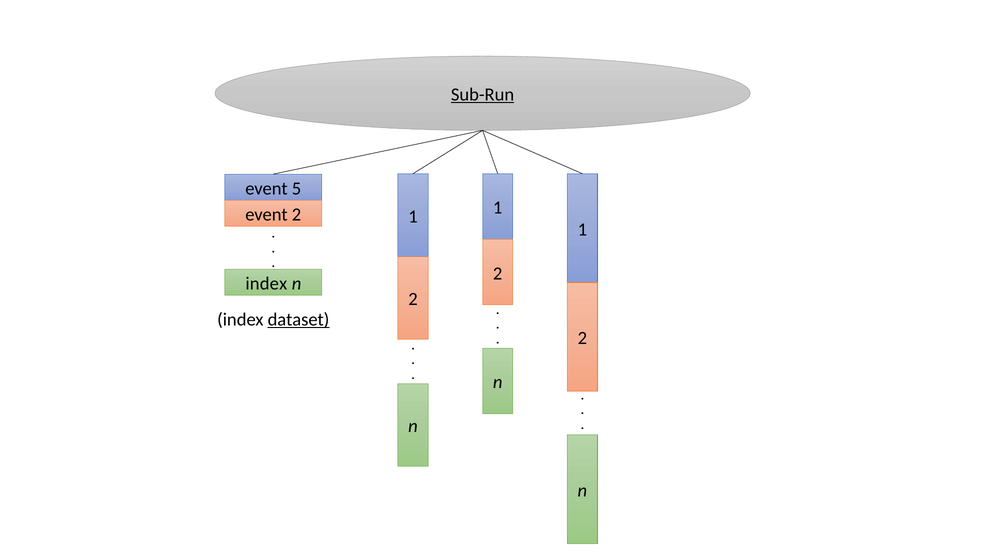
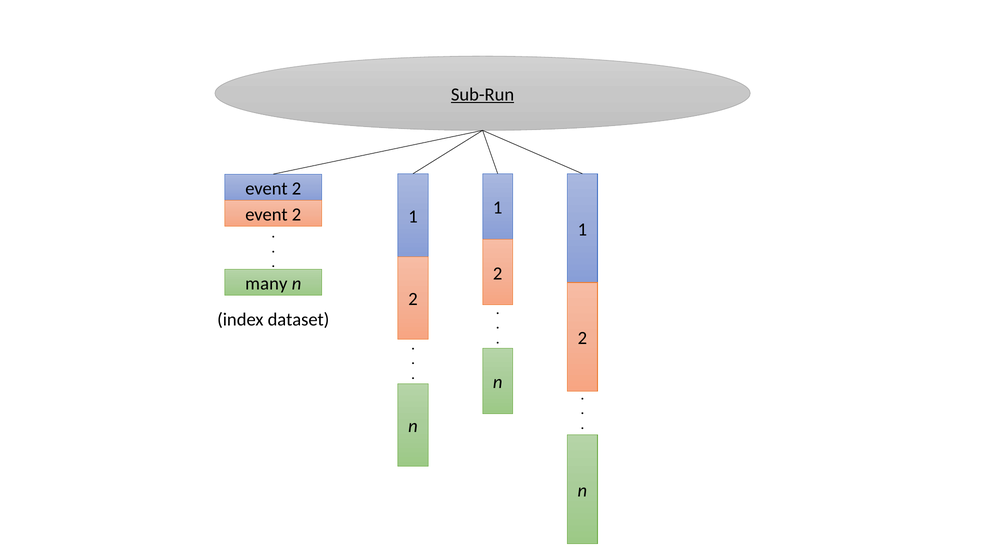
5 at (297, 188): 5 -> 2
index at (266, 284): index -> many
dataset underline: present -> none
